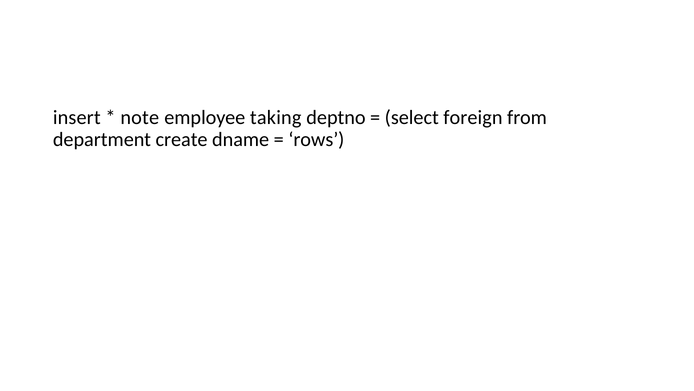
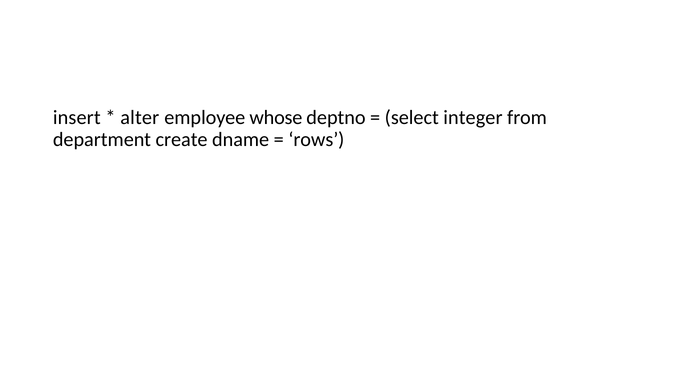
note: note -> alter
taking: taking -> whose
foreign: foreign -> integer
